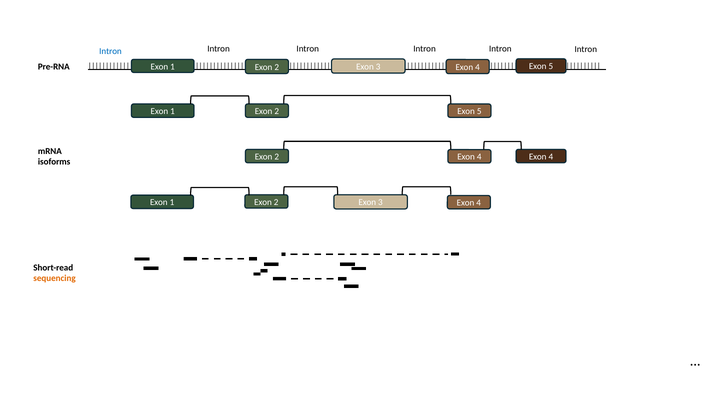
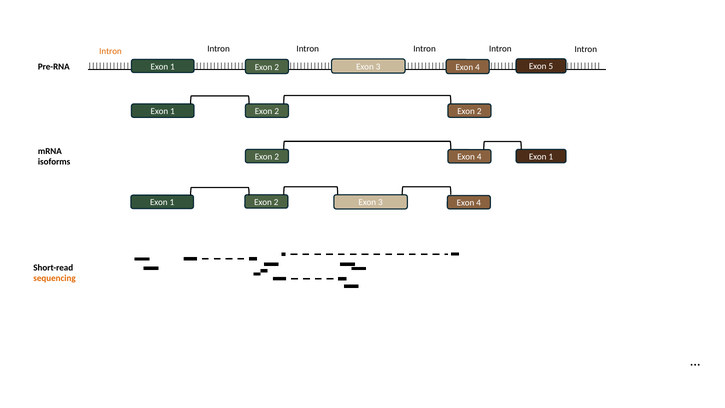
Intron at (110, 51) colour: blue -> orange
5 at (479, 111): 5 -> 2
4 Exon 4: 4 -> 1
